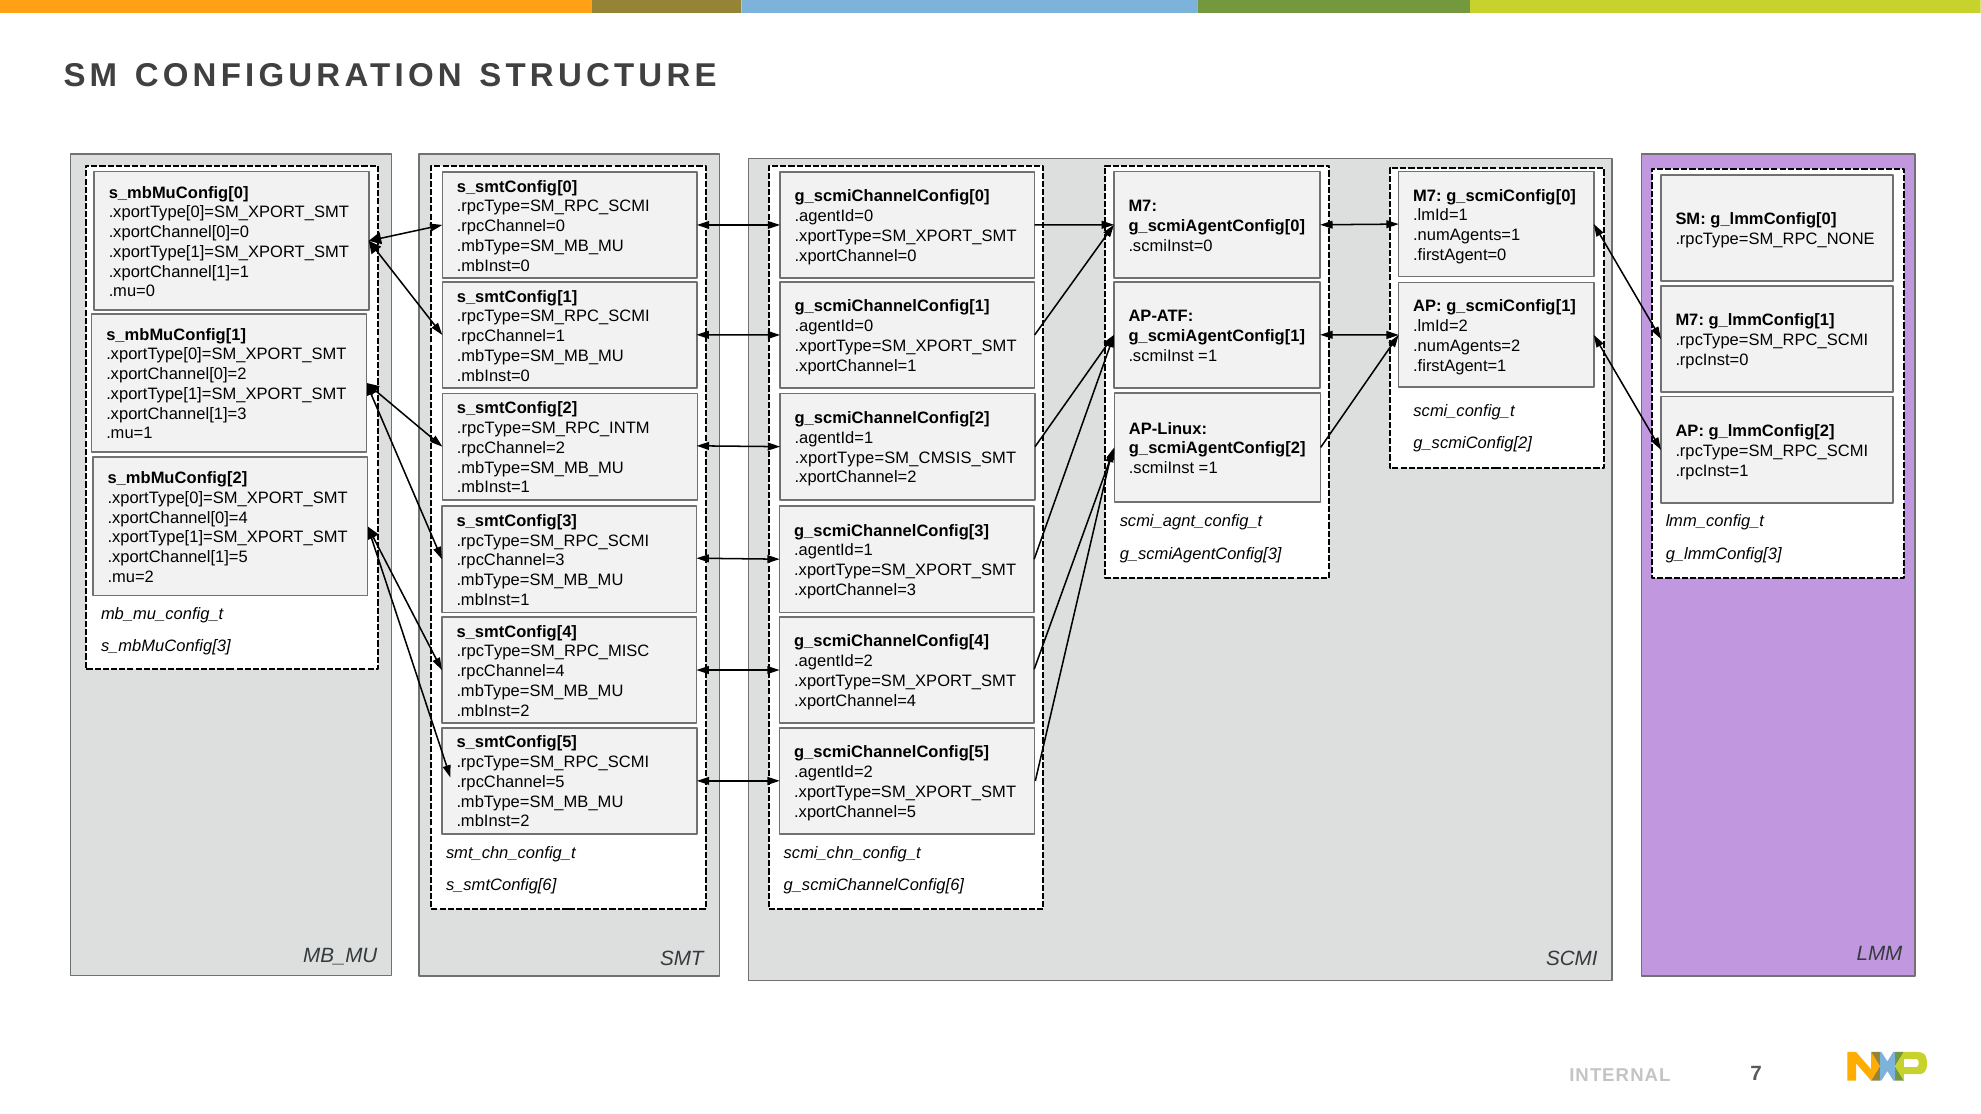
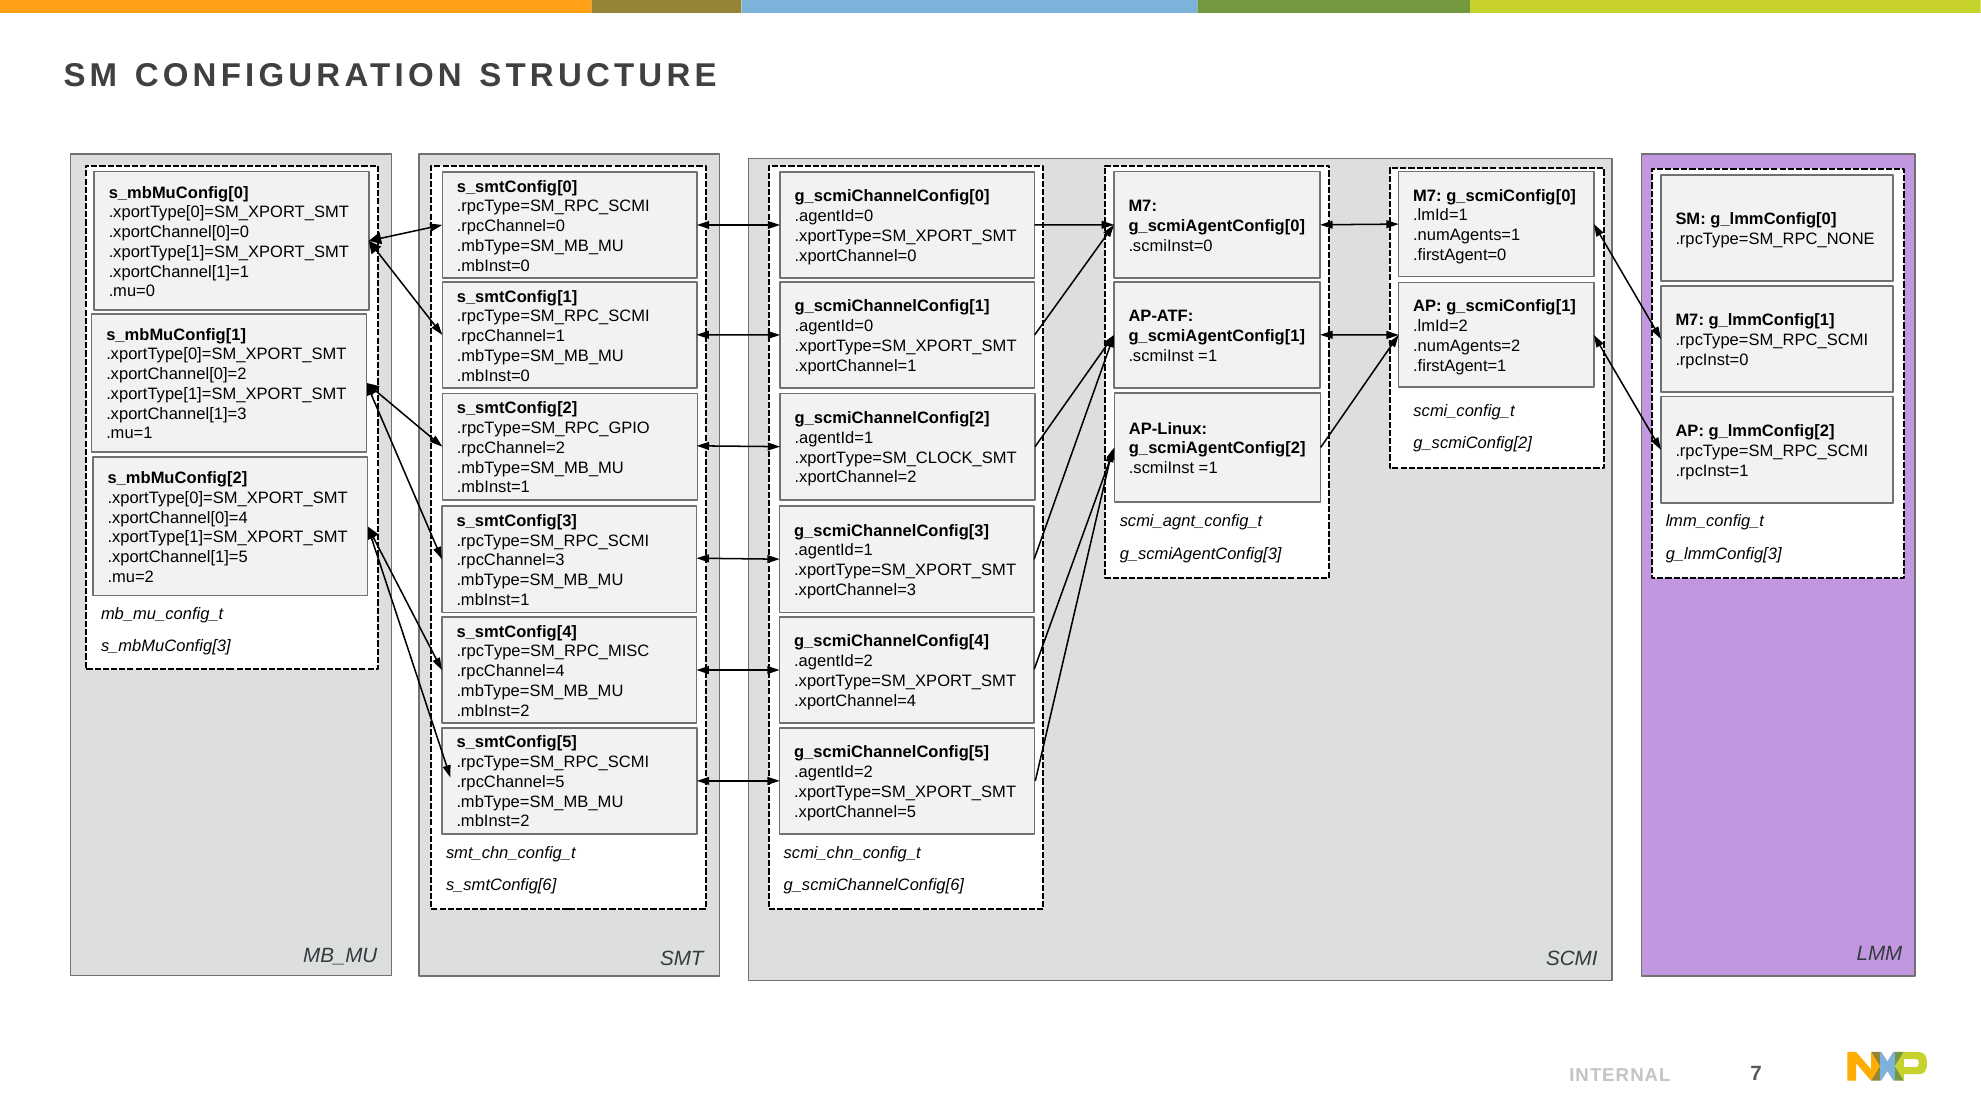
.rpcType=SM_RPC_INTM: .rpcType=SM_RPC_INTM -> .rpcType=SM_RPC_GPIO
.xportType=SM_CMSIS_SMT: .xportType=SM_CMSIS_SMT -> .xportType=SM_CLOCK_SMT
